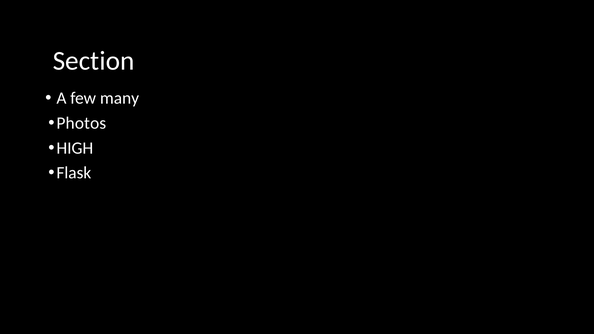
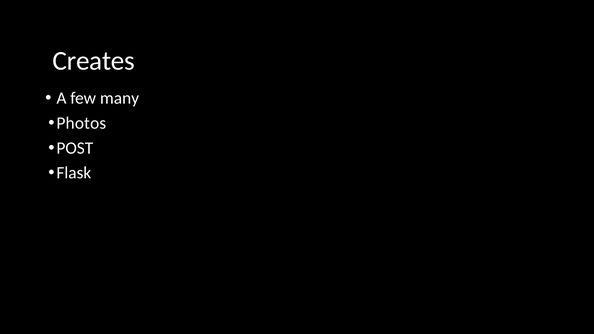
Section: Section -> Creates
HIGH: HIGH -> POST
